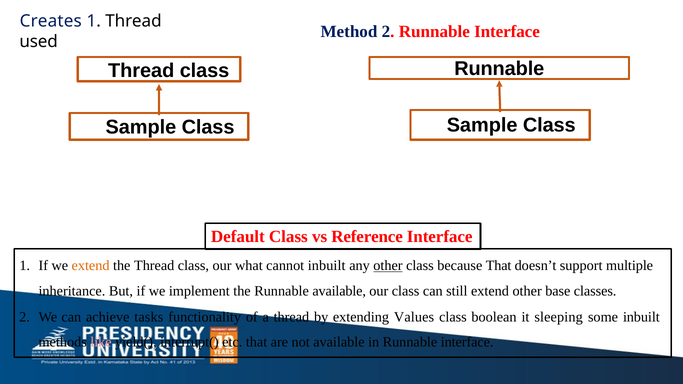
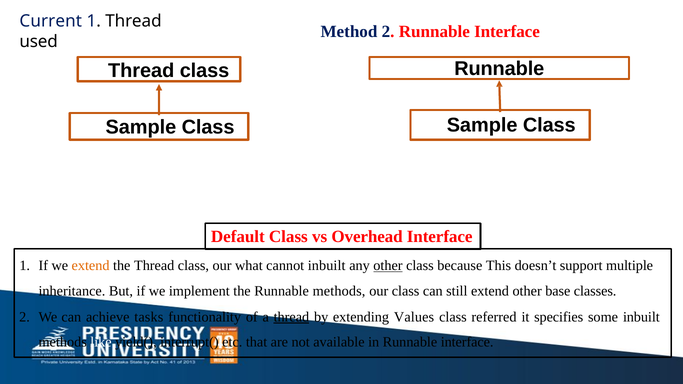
Creates: Creates -> Current
Reference: Reference -> Overhead
because That: That -> This
Runnable available: available -> methods
thread at (291, 317) underline: none -> present
boolean: boolean -> referred
sleeping: sleeping -> specifies
like colour: pink -> white
